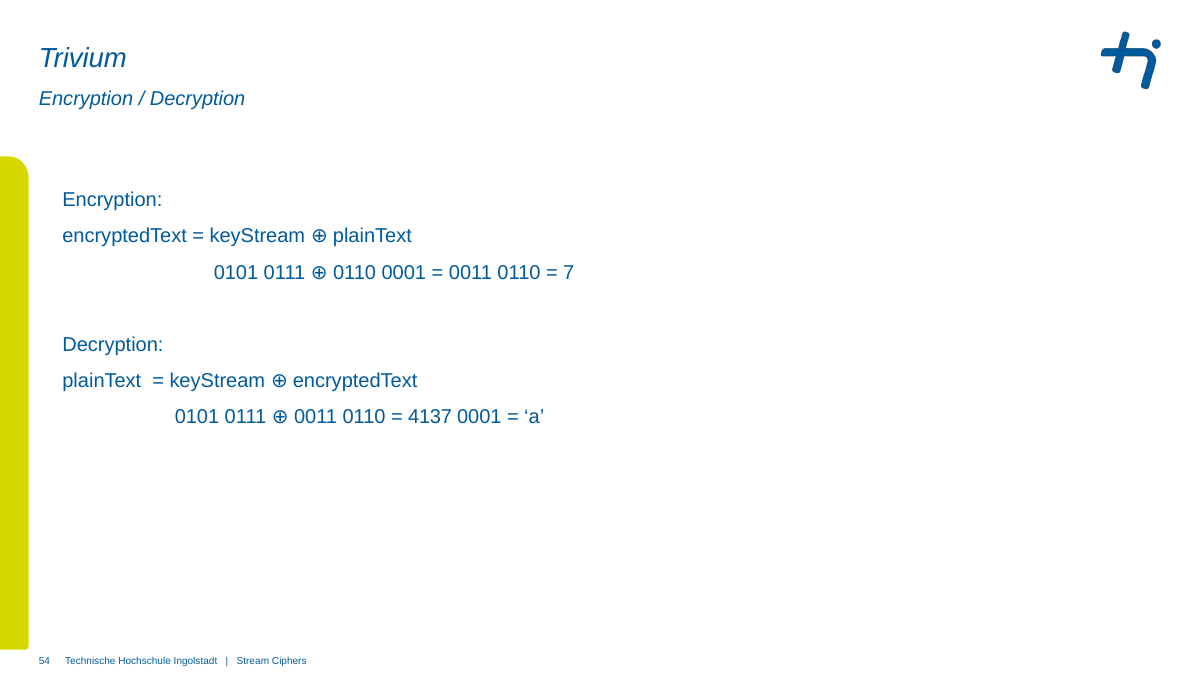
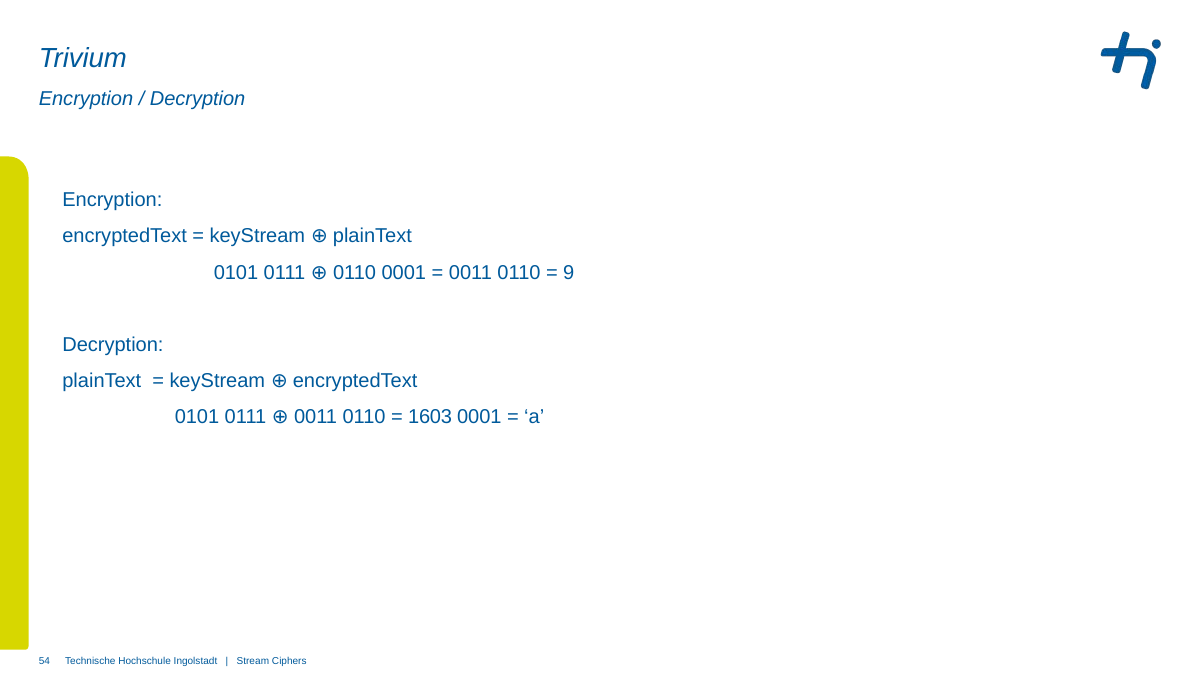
7: 7 -> 9
4137: 4137 -> 1603
